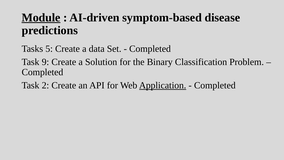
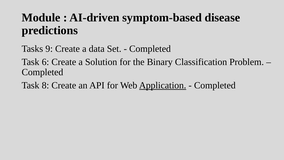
Module underline: present -> none
5: 5 -> 9
9: 9 -> 6
2: 2 -> 8
